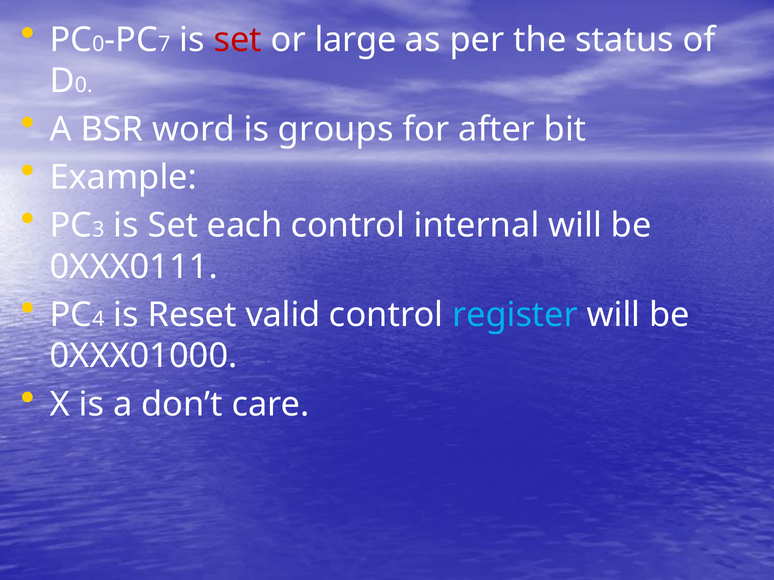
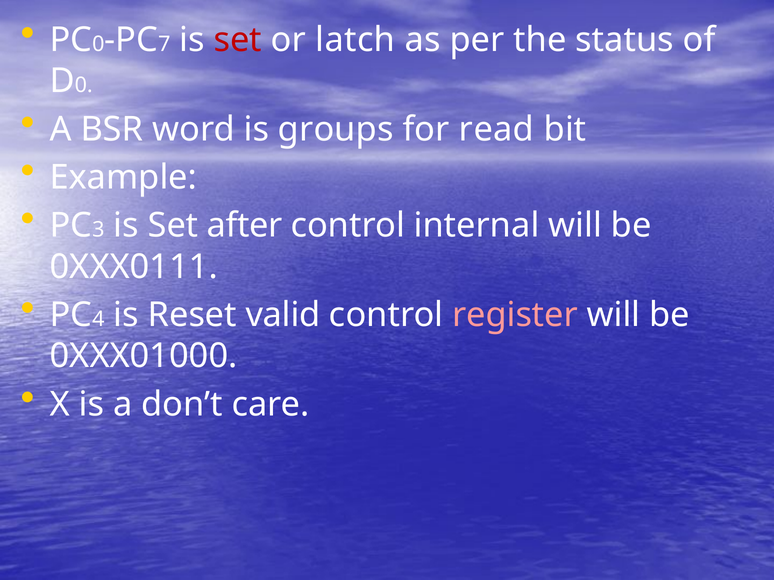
large: large -> latch
after: after -> read
each: each -> after
register colour: light blue -> pink
